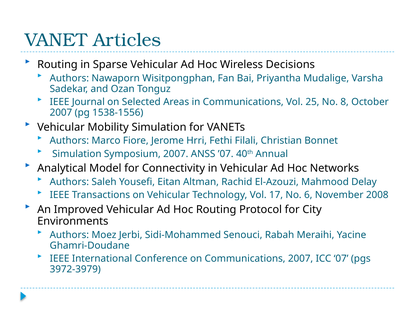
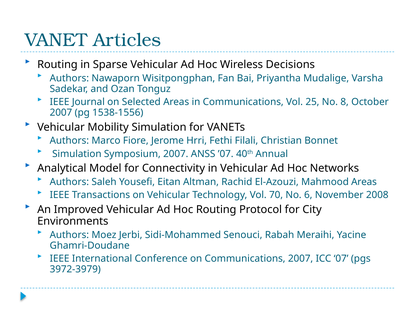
Mahmood Delay: Delay -> Areas
17: 17 -> 70
